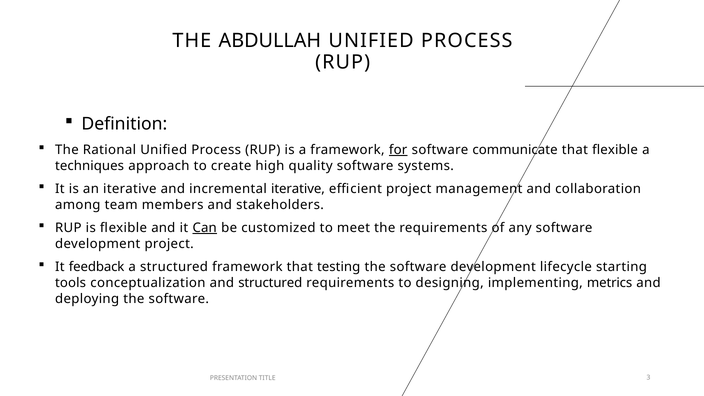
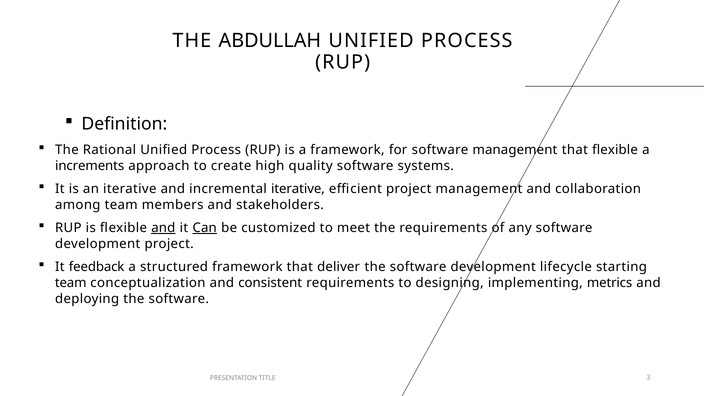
for underline: present -> none
software communicate: communicate -> management
techniques: techniques -> increments
and at (163, 228) underline: none -> present
testing: testing -> deliver
tools at (71, 283): tools -> team
and structured: structured -> consistent
